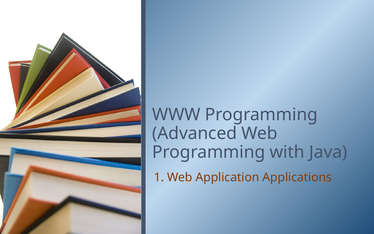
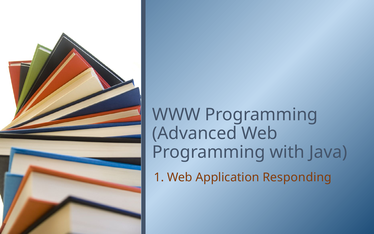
Applications: Applications -> Responding
